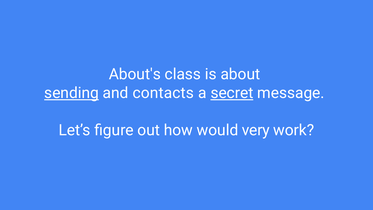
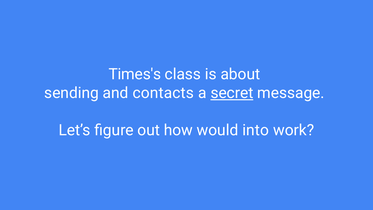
About's: About's -> Times's
sending underline: present -> none
very: very -> into
